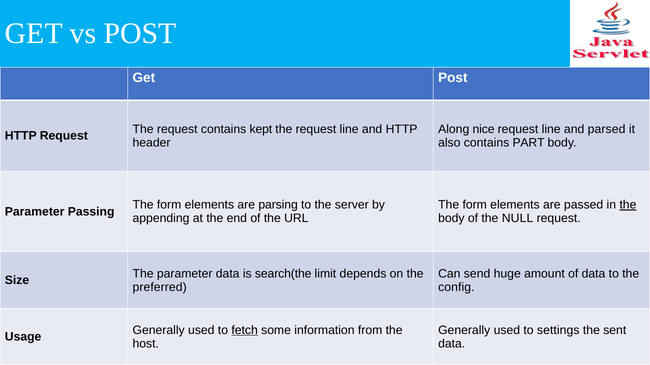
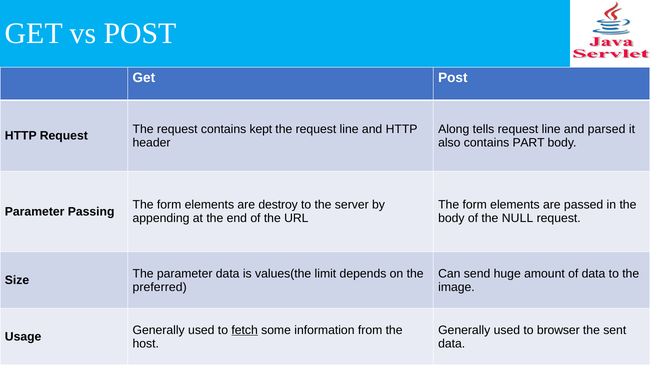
nice: nice -> tells
parsing: parsing -> destroy
the at (628, 205) underline: present -> none
search(the: search(the -> values(the
config: config -> image
settings: settings -> browser
